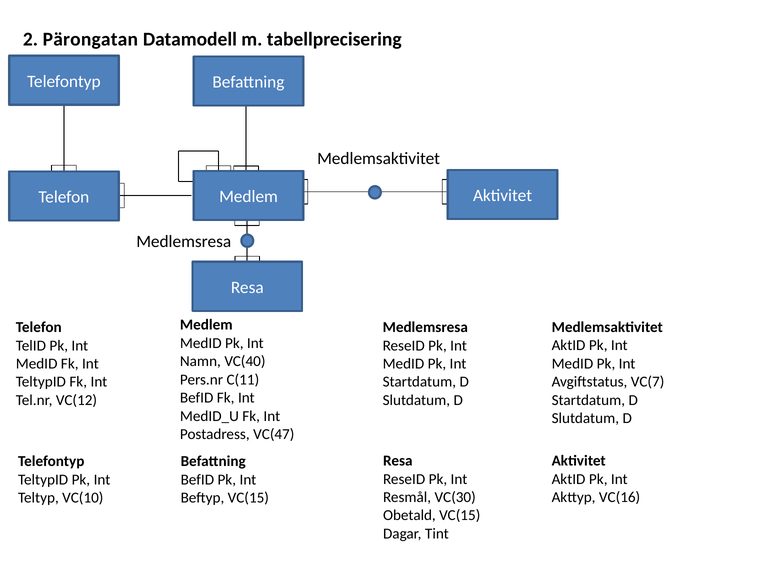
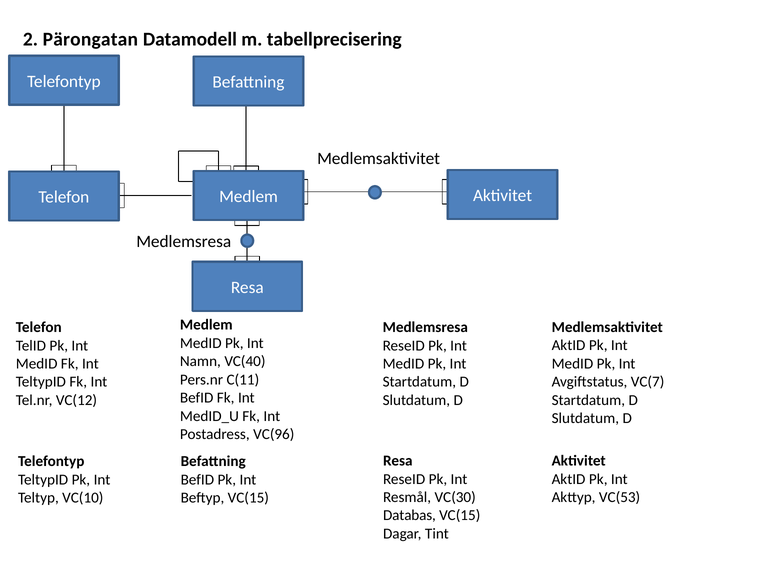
VC(47: VC(47 -> VC(96
VC(16: VC(16 -> VC(53
Obetald: Obetald -> Databas
